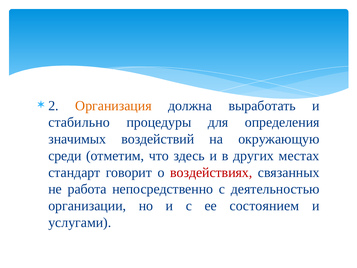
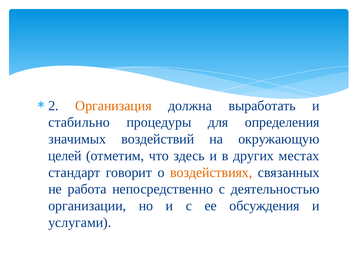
среди: среди -> целей
воздействиях colour: red -> orange
состоянием: состоянием -> обсуждения
